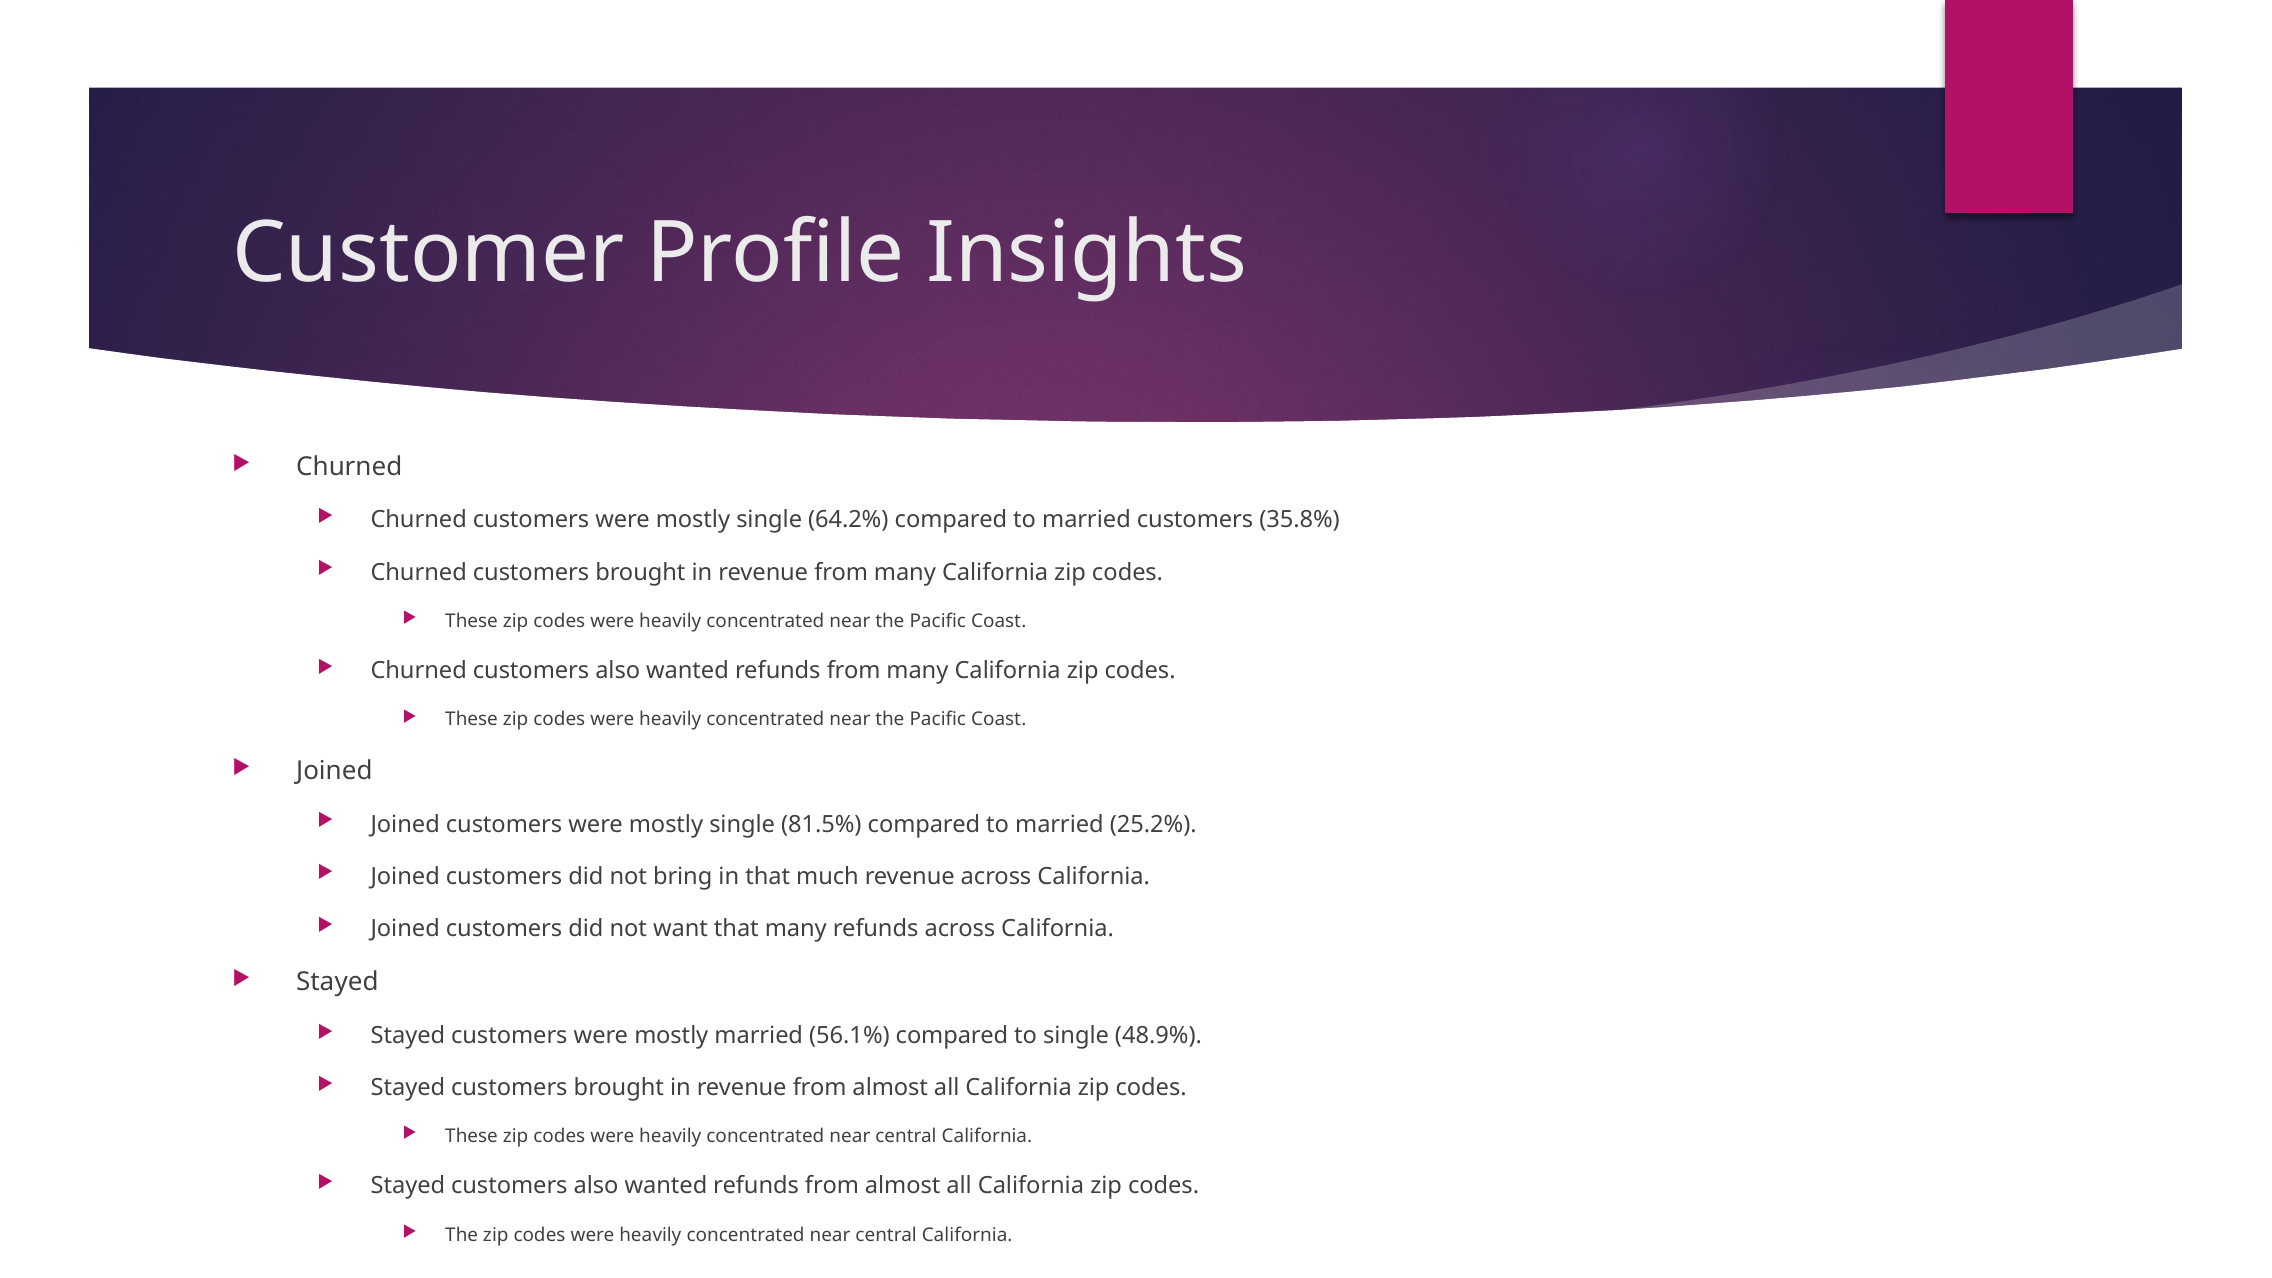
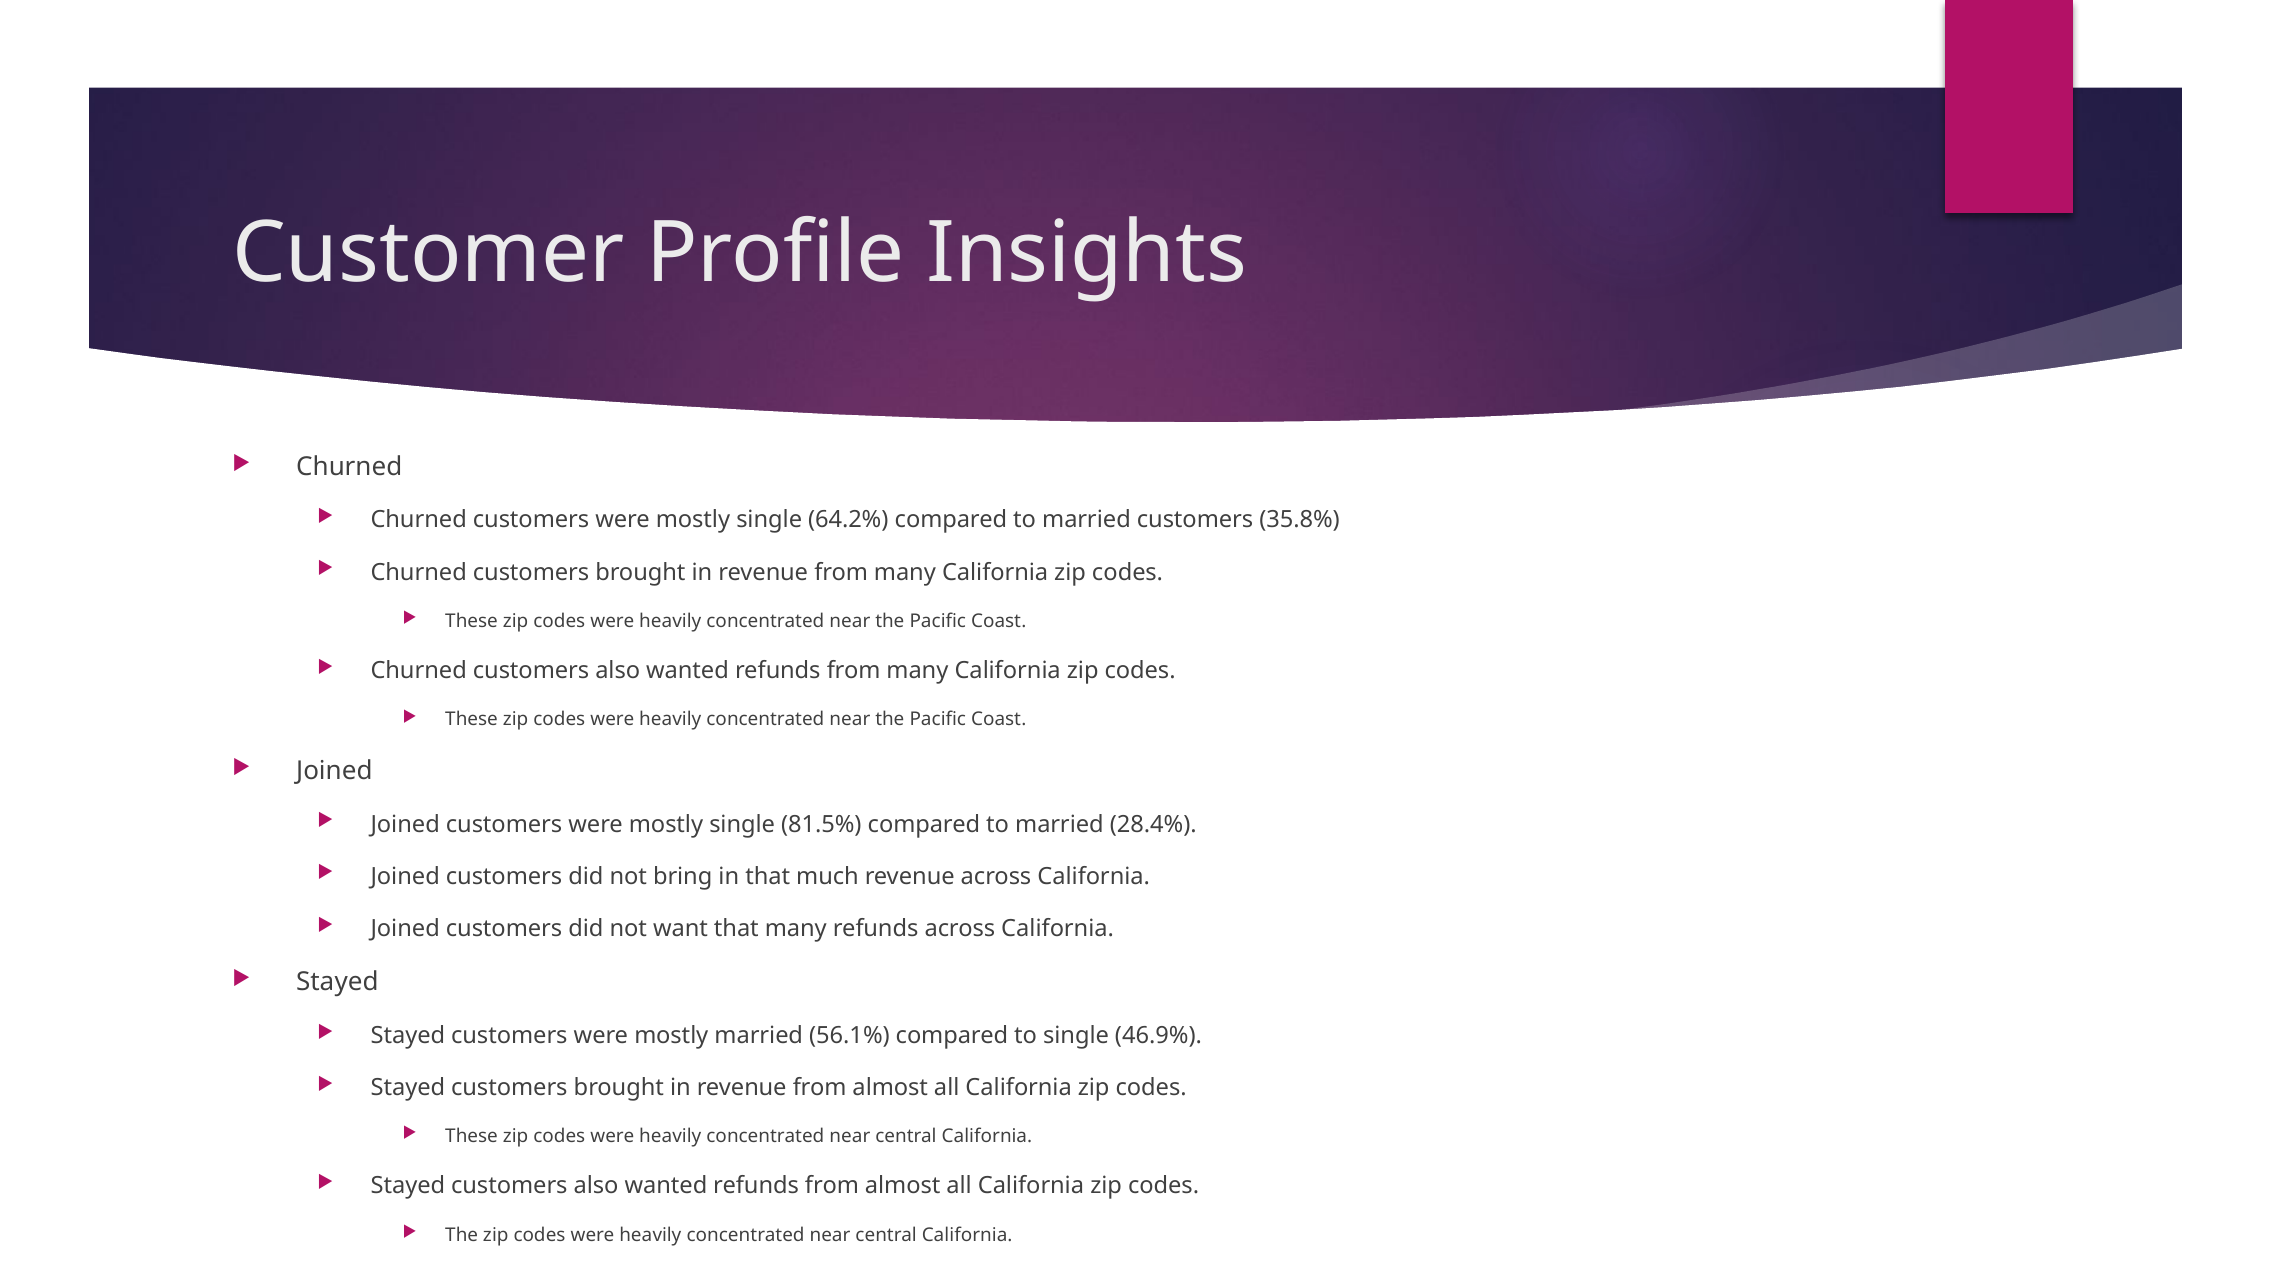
25.2%: 25.2% -> 28.4%
48.9%: 48.9% -> 46.9%
